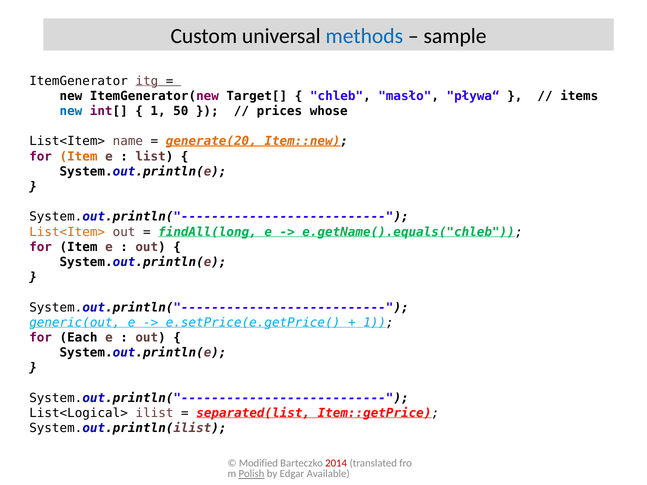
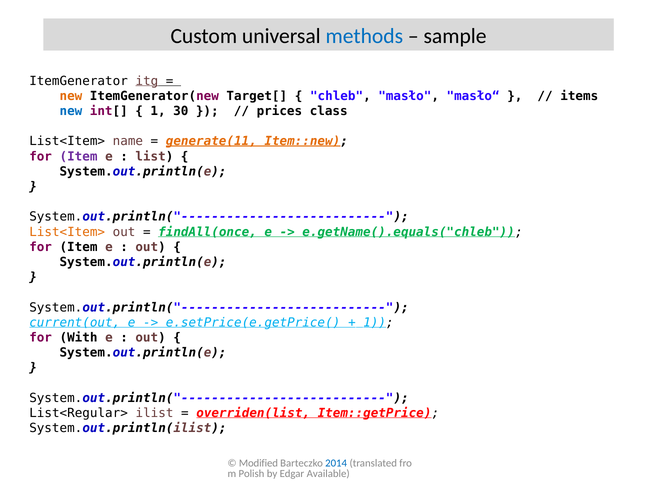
new at (71, 96) colour: black -> orange
pływa“: pływa“ -> masło“
50: 50 -> 30
whose: whose -> class
generate(20: generate(20 -> generate(11
Item at (79, 157) colour: orange -> purple
findAll(long: findAll(long -> findAll(once
generic(out: generic(out -> current(out
Each: Each -> With
List<Logical>: List<Logical> -> List<Regular>
separated(list: separated(list -> overriden(list
2014 colour: red -> blue
Polish underline: present -> none
